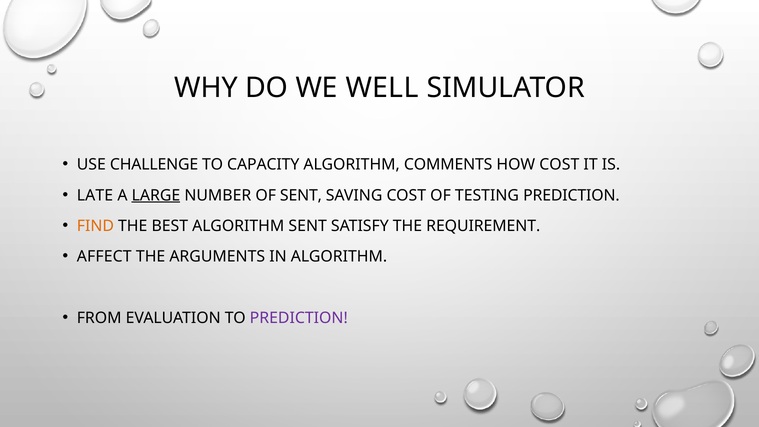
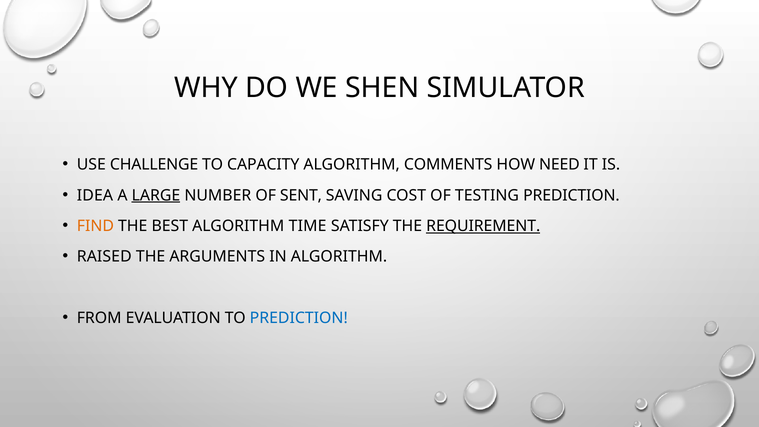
WELL: WELL -> SHEN
HOW COST: COST -> NEED
LATE: LATE -> IDEA
ALGORITHM SENT: SENT -> TIME
REQUIREMENT underline: none -> present
AFFECT: AFFECT -> RAISED
PREDICTION at (299, 318) colour: purple -> blue
